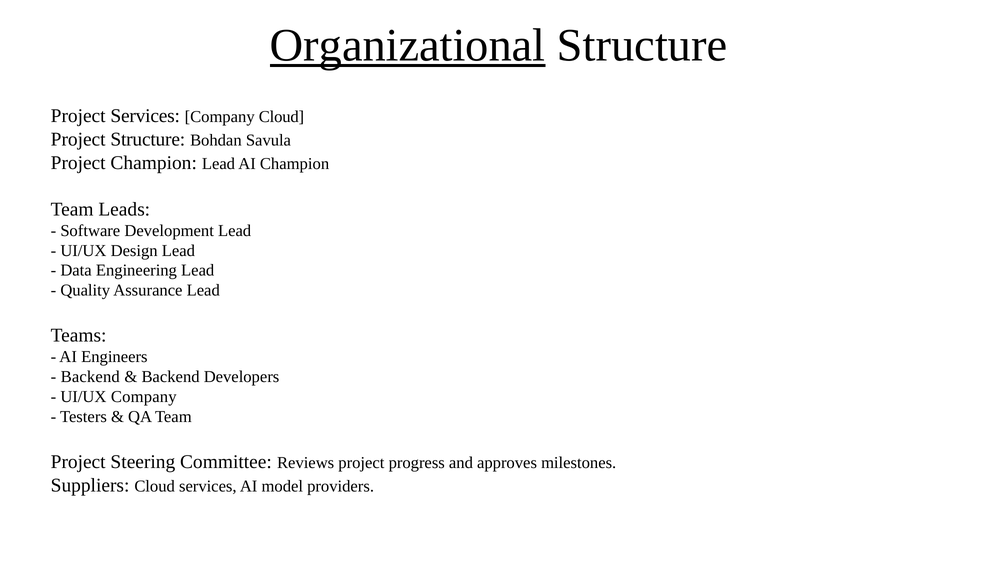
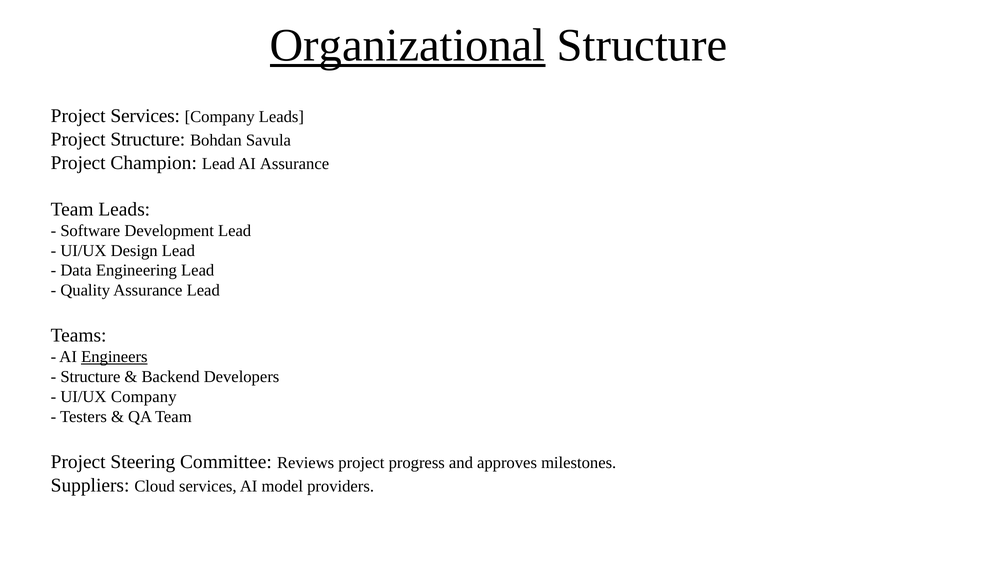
Company Cloud: Cloud -> Leads
AI Champion: Champion -> Assurance
Engineers underline: none -> present
Backend at (90, 377): Backend -> Structure
